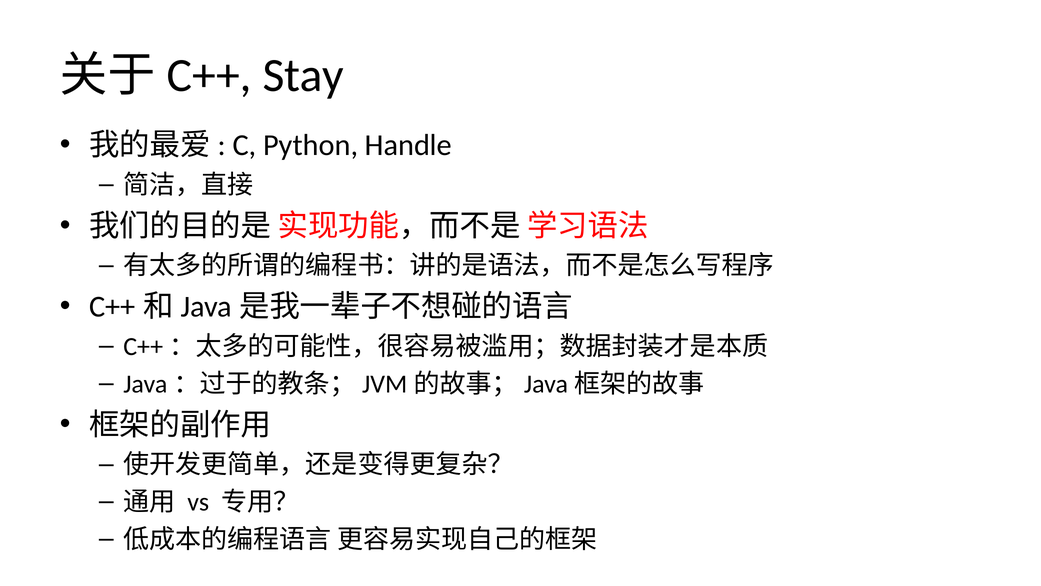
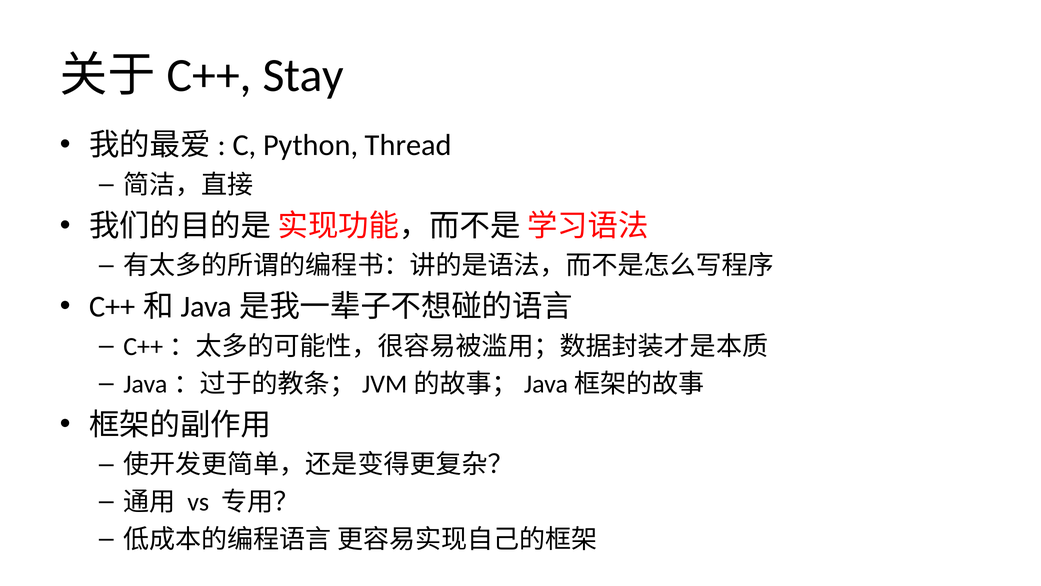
Handle: Handle -> Thread
